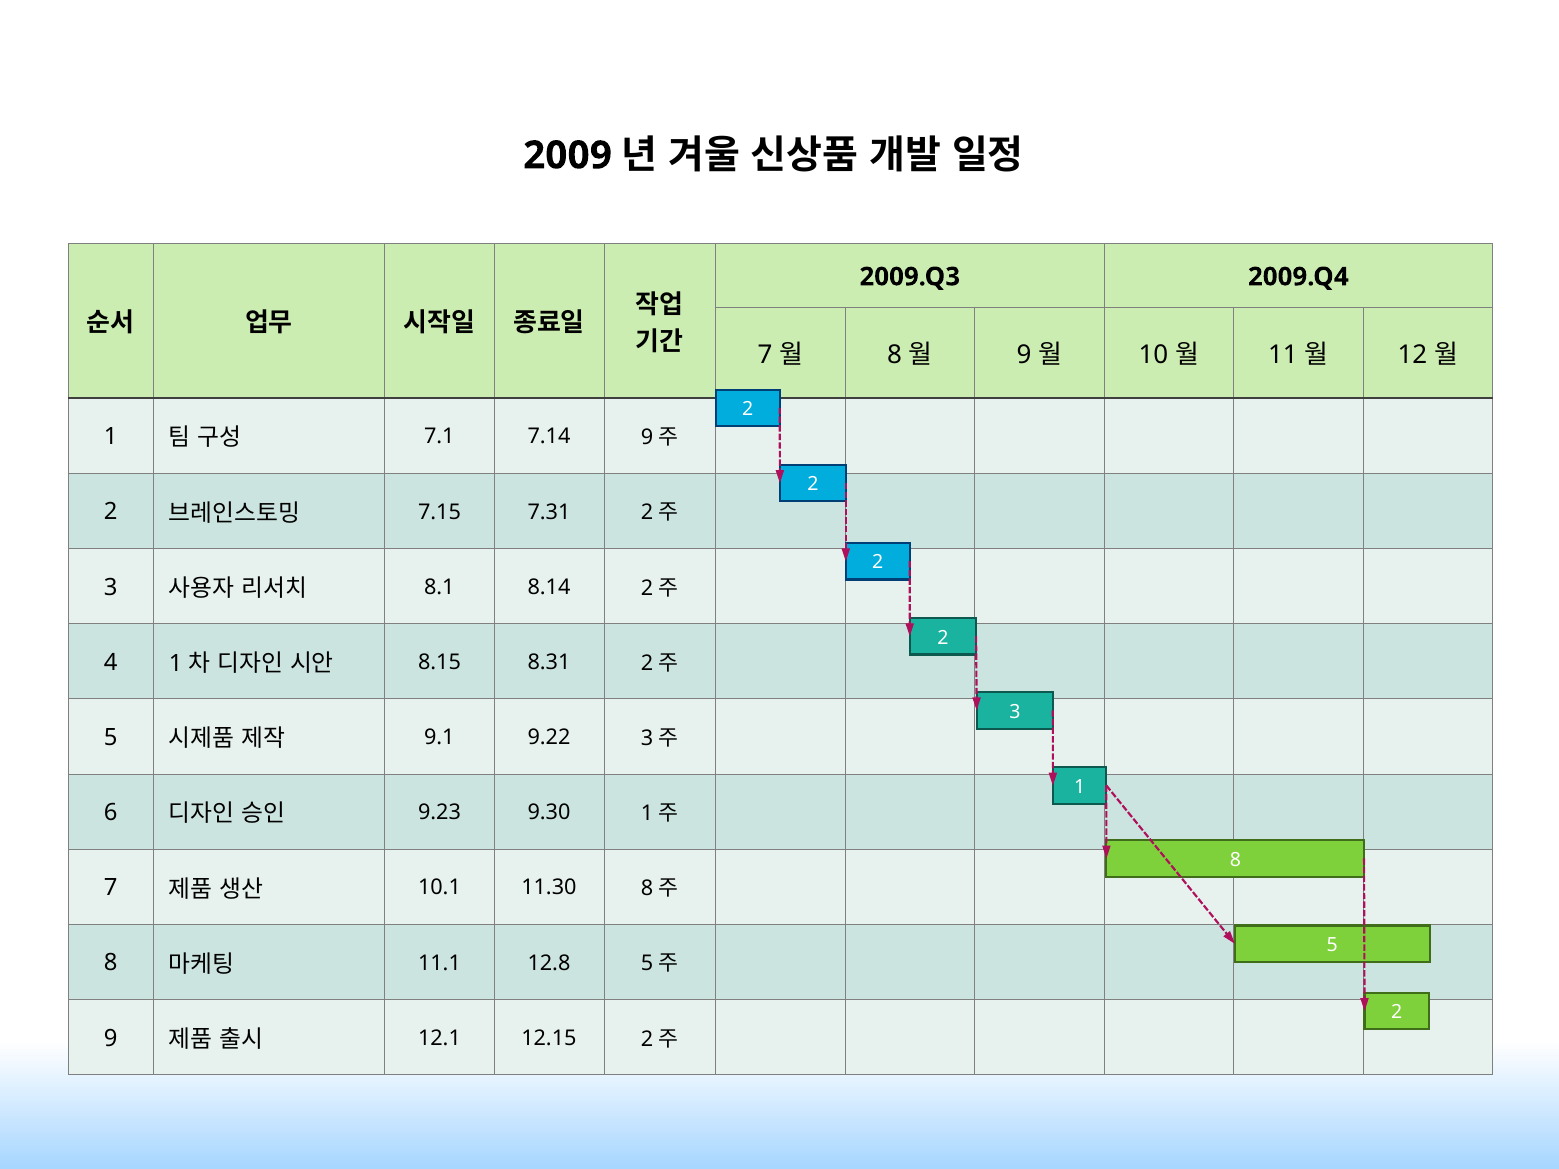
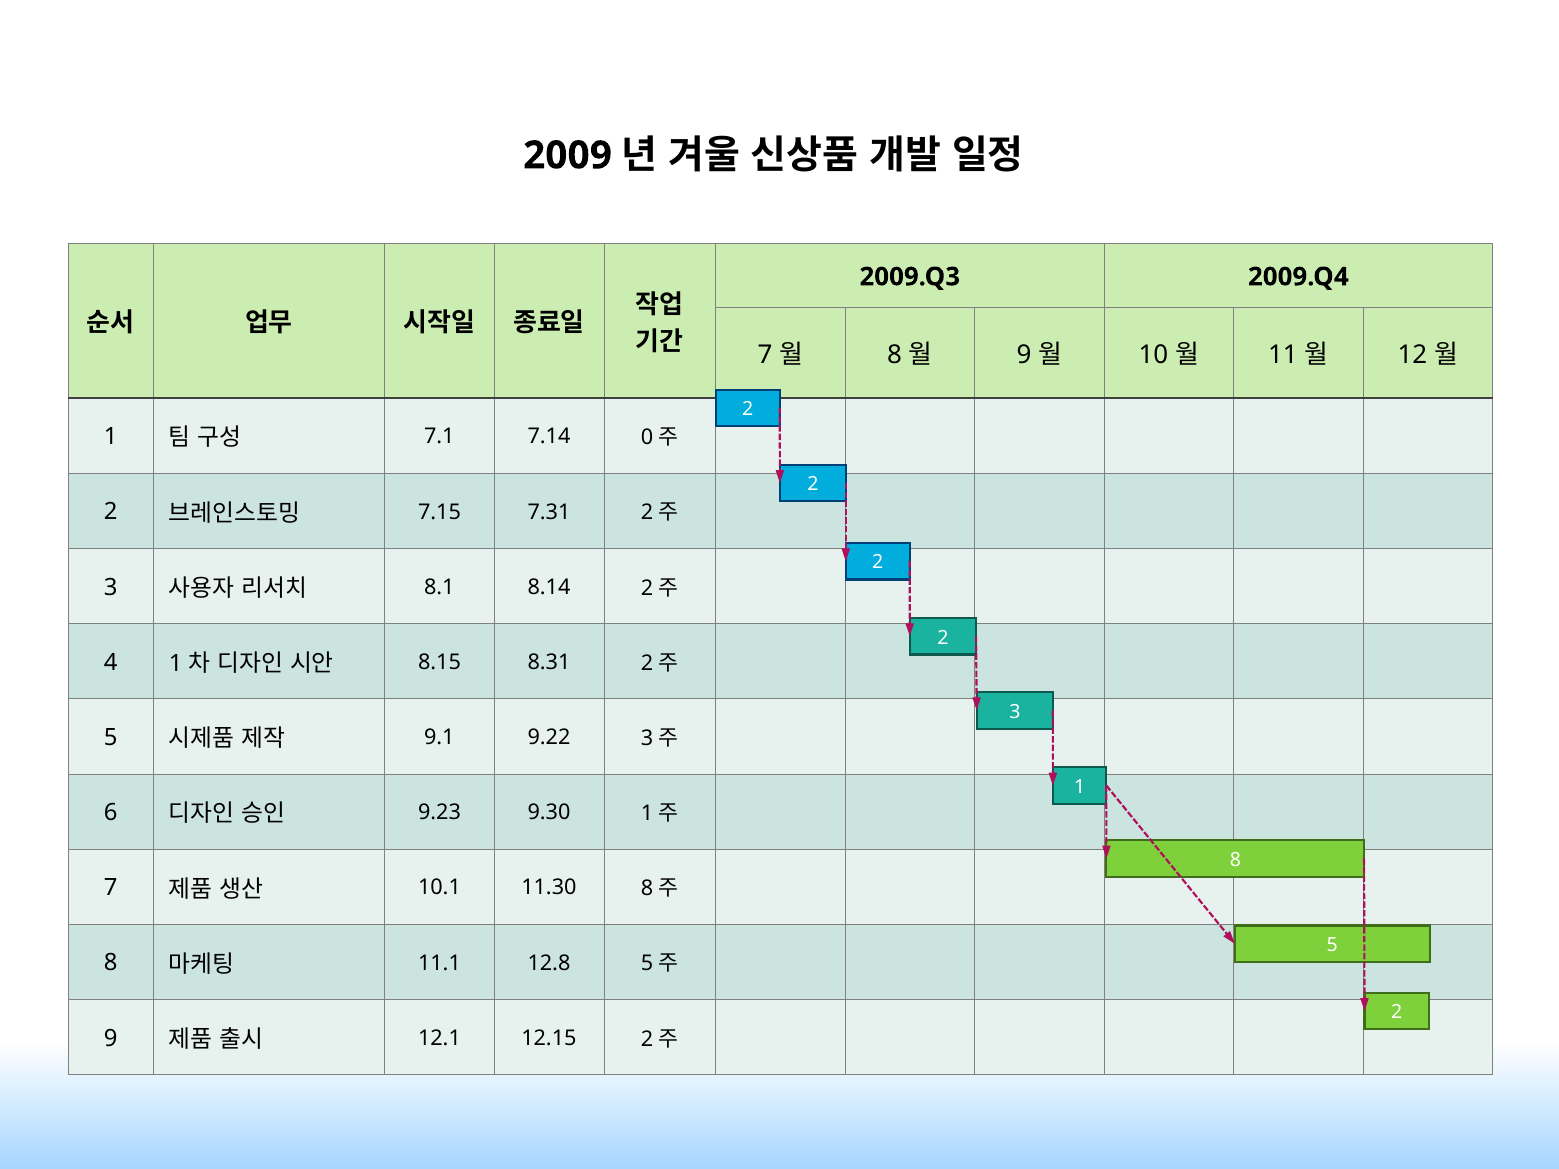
7.14 9: 9 -> 0
